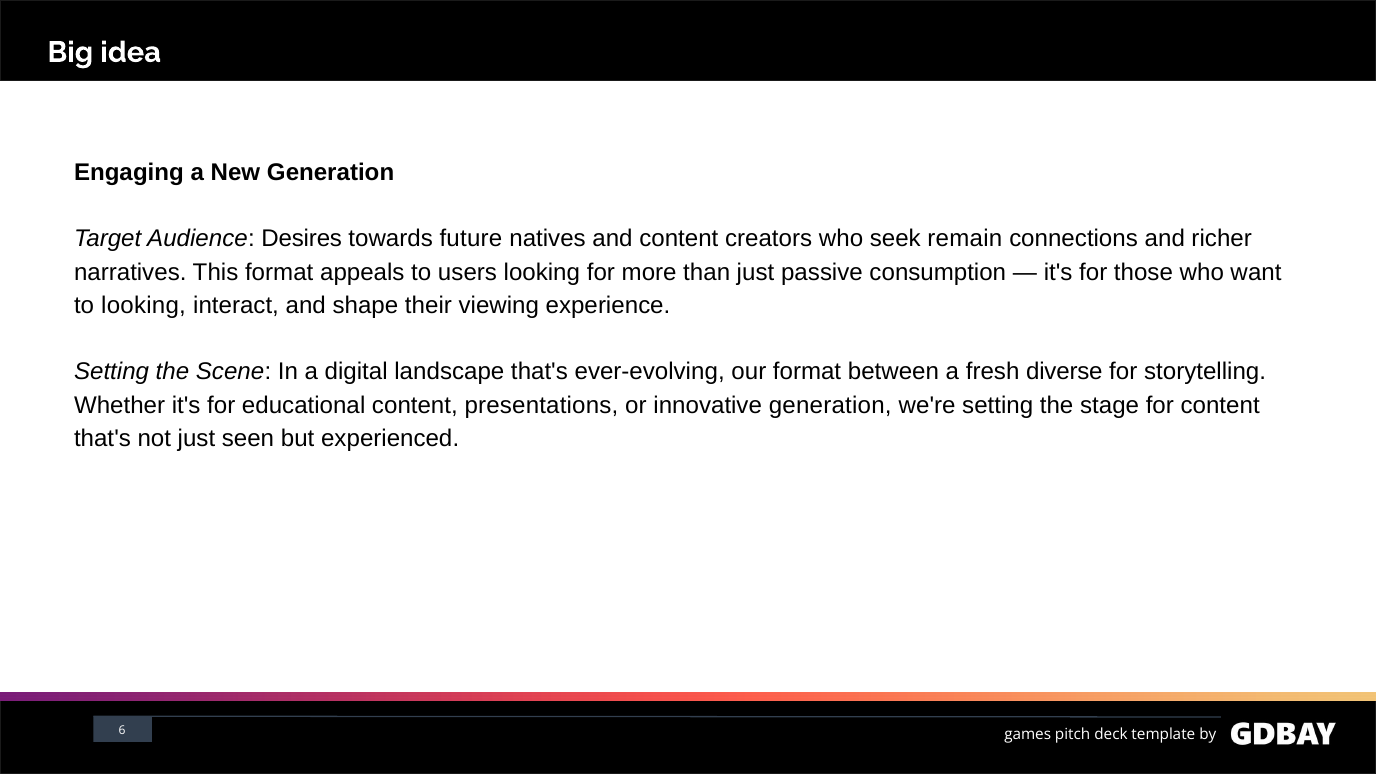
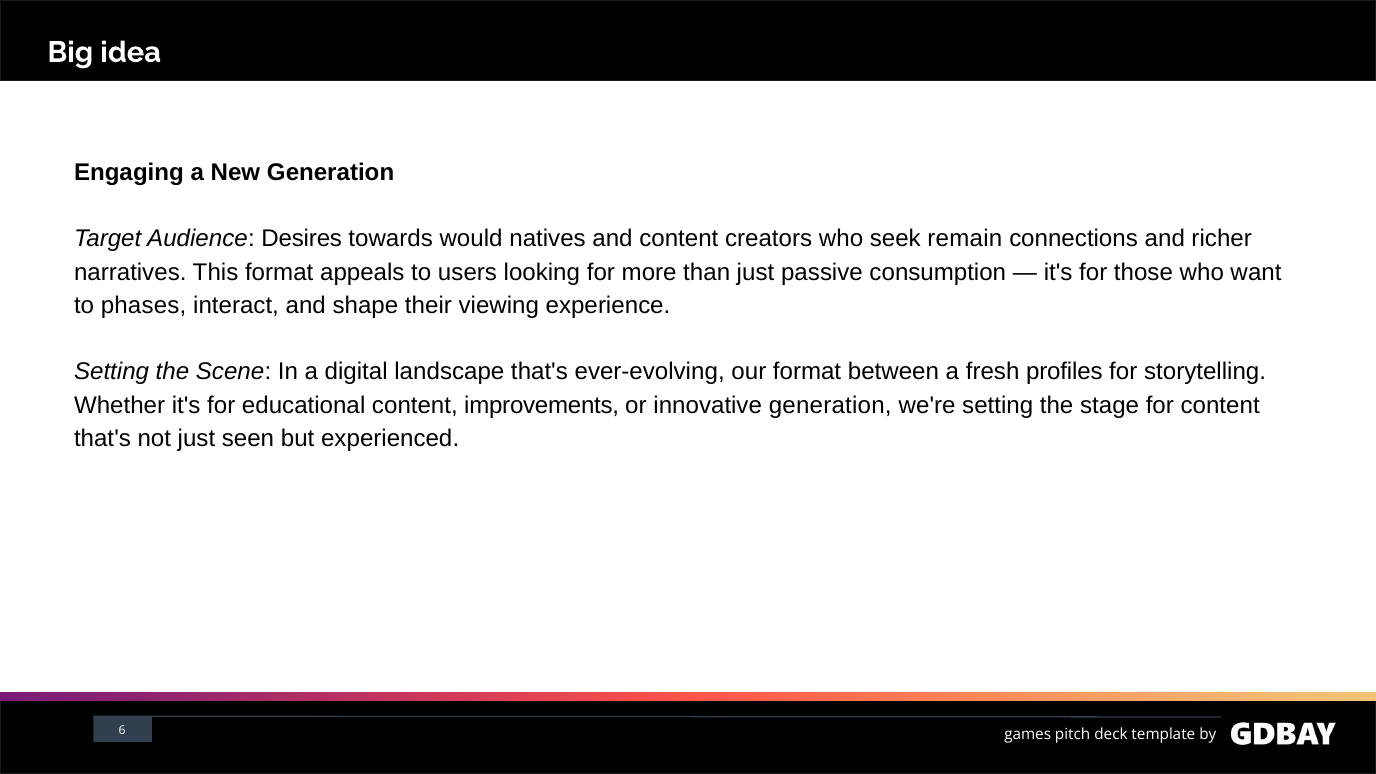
future: future -> would
to looking: looking -> phases
diverse: diverse -> profiles
presentations: presentations -> improvements
